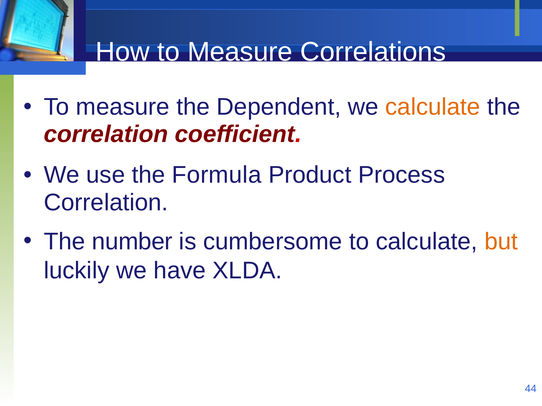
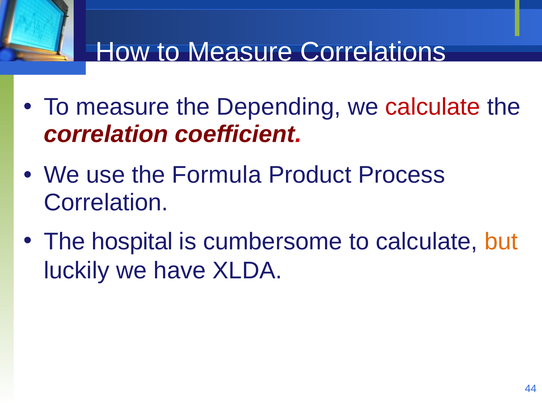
Dependent: Dependent -> Depending
calculate at (433, 107) colour: orange -> red
number: number -> hospital
